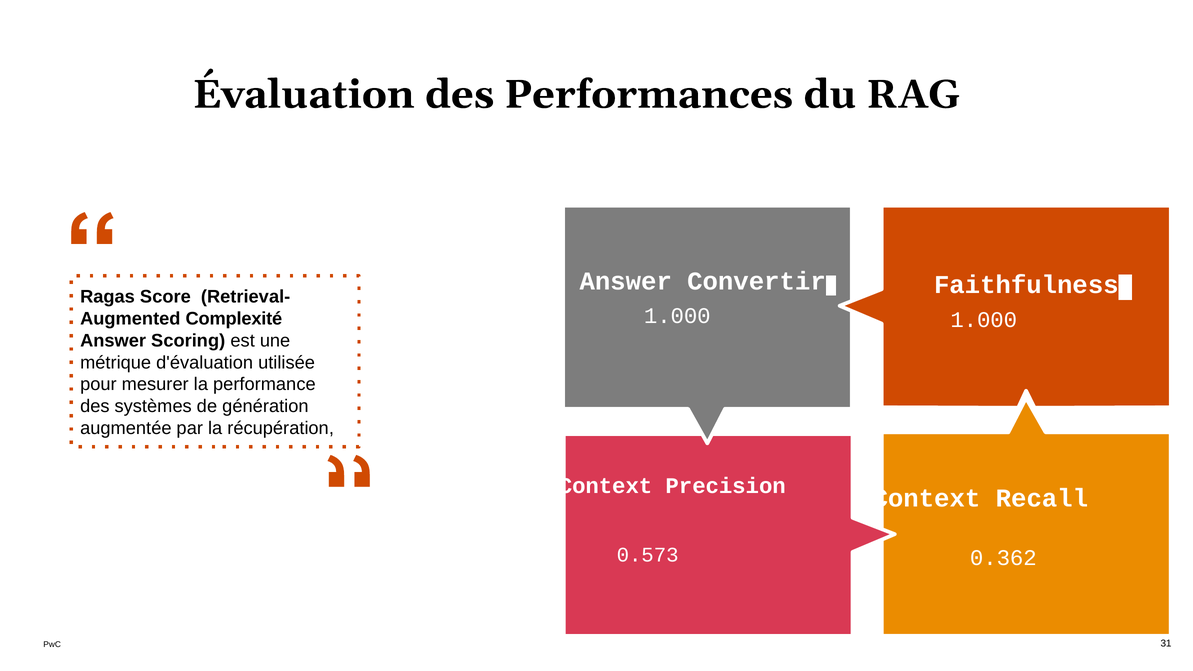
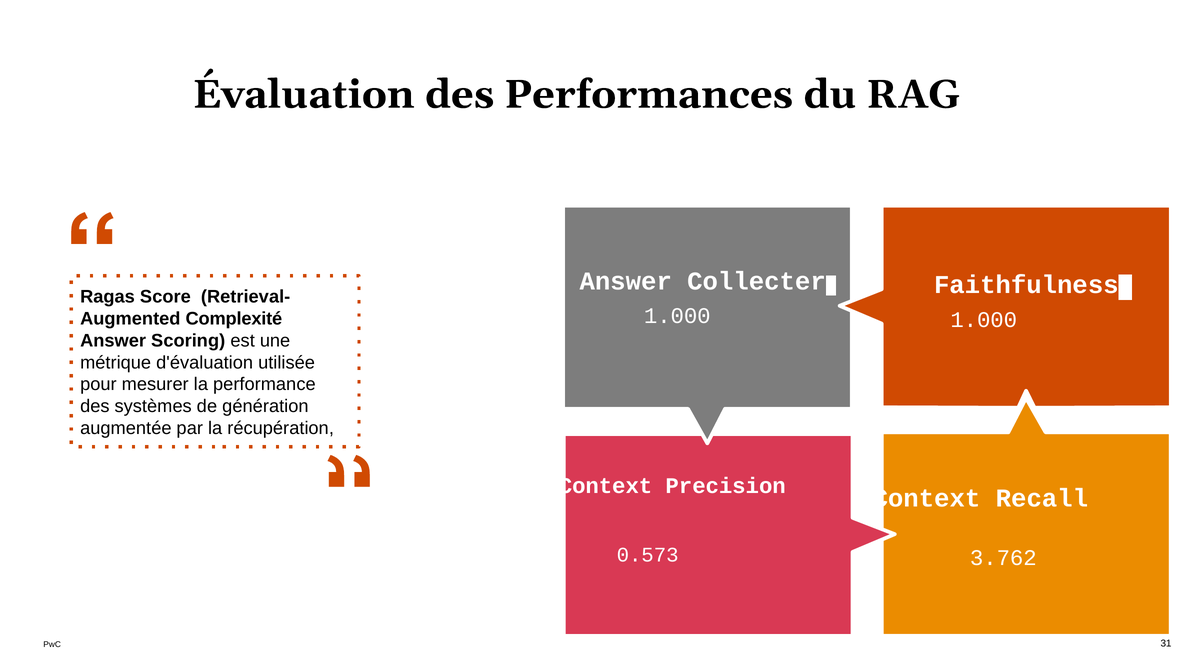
Convertir: Convertir -> Collecter
0.362: 0.362 -> 3.762
